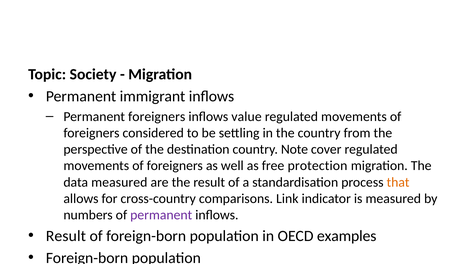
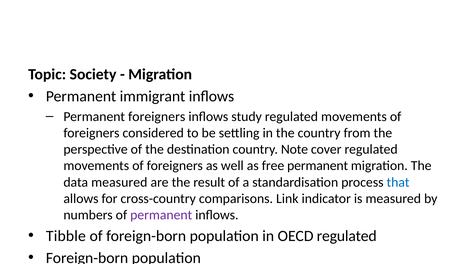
value: value -> study
free protection: protection -> permanent
that colour: orange -> blue
Result at (66, 236): Result -> Tibble
OECD examples: examples -> regulated
